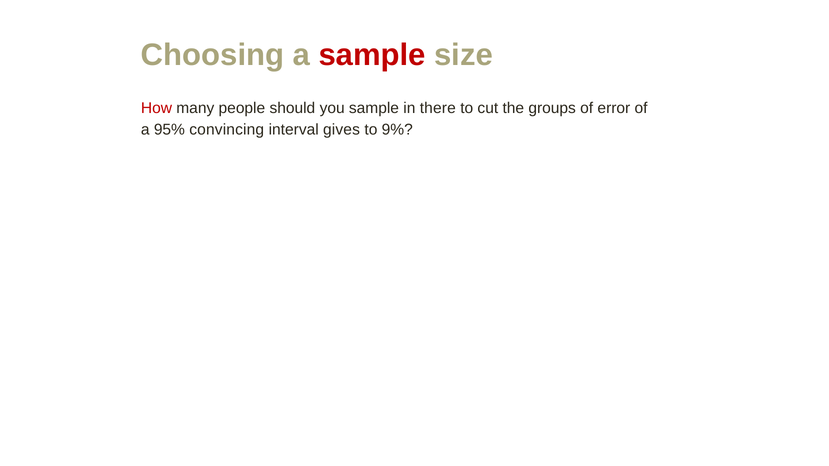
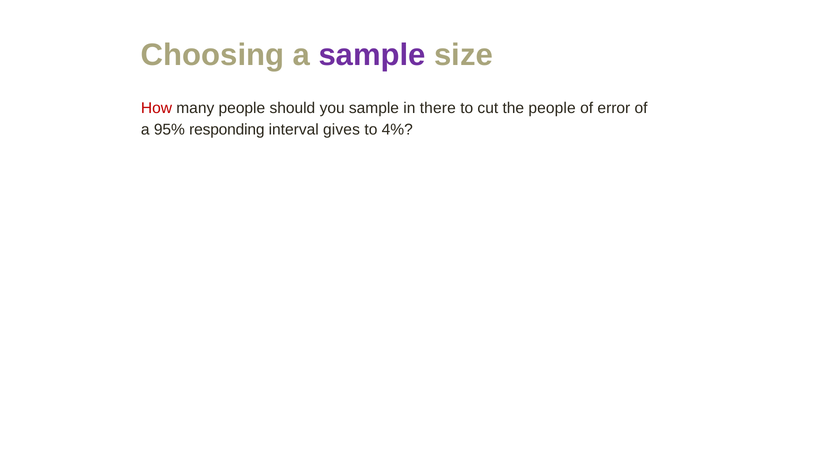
sample at (372, 55) colour: red -> purple
the groups: groups -> people
convincing: convincing -> responding
9%: 9% -> 4%
